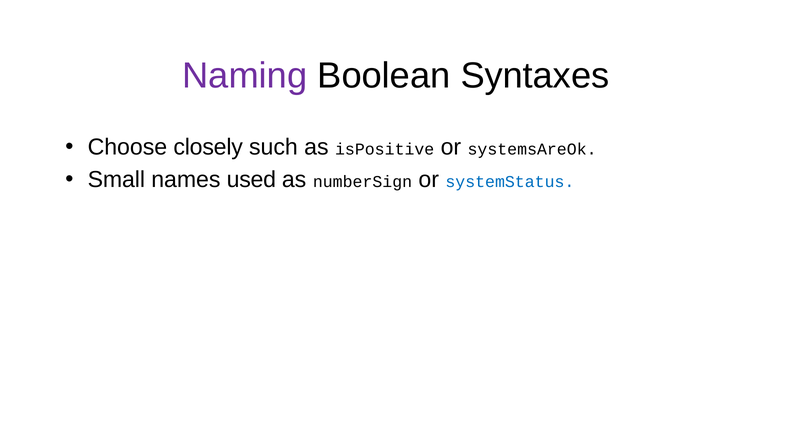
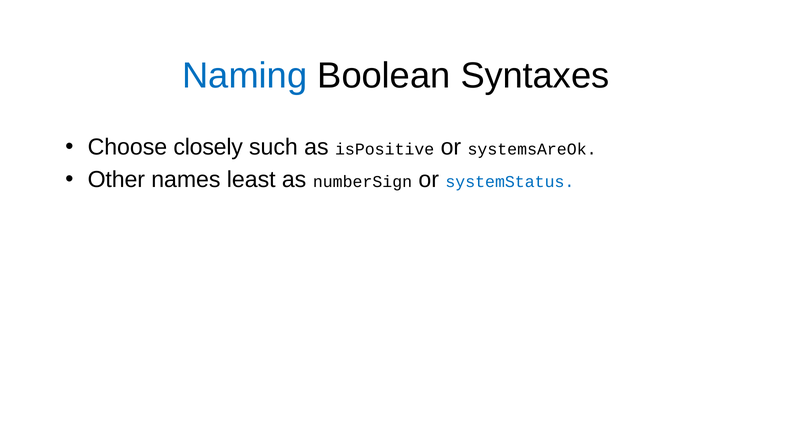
Naming colour: purple -> blue
Small: Small -> Other
used: used -> least
